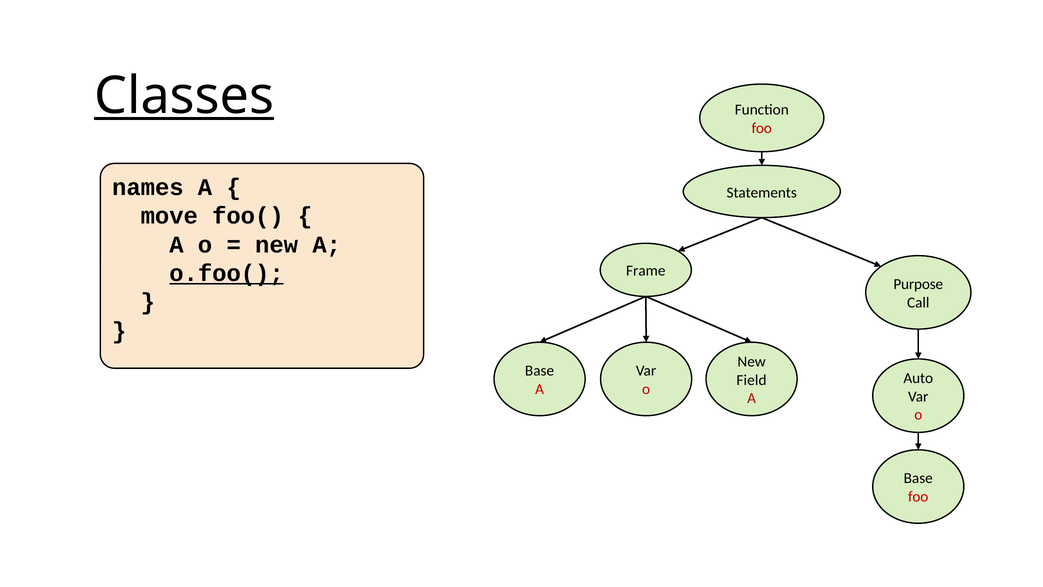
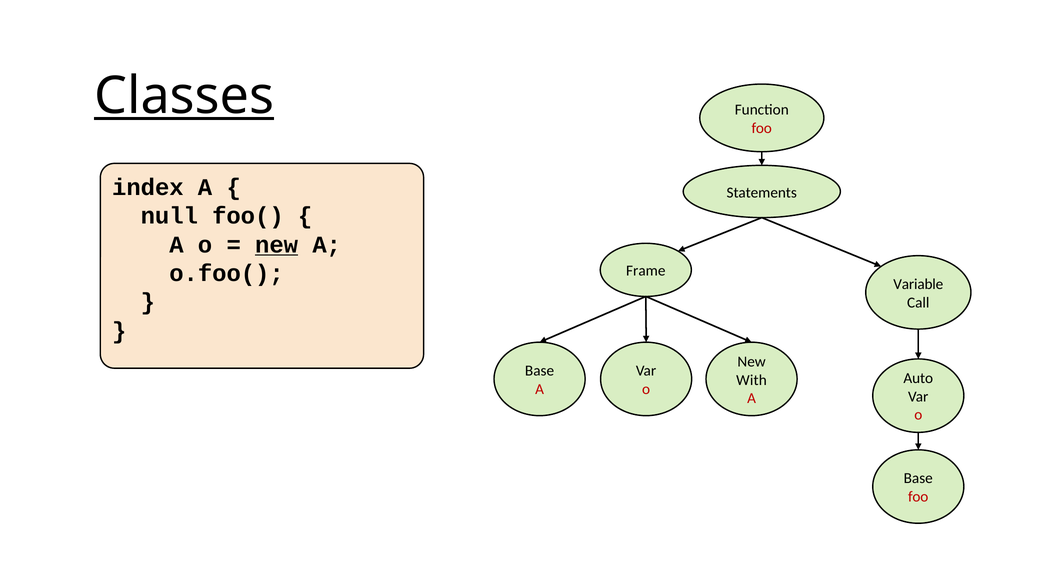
names: names -> index
move: move -> null
new at (277, 245) underline: none -> present
o.foo( underline: present -> none
Purpose: Purpose -> Variable
Field: Field -> With
